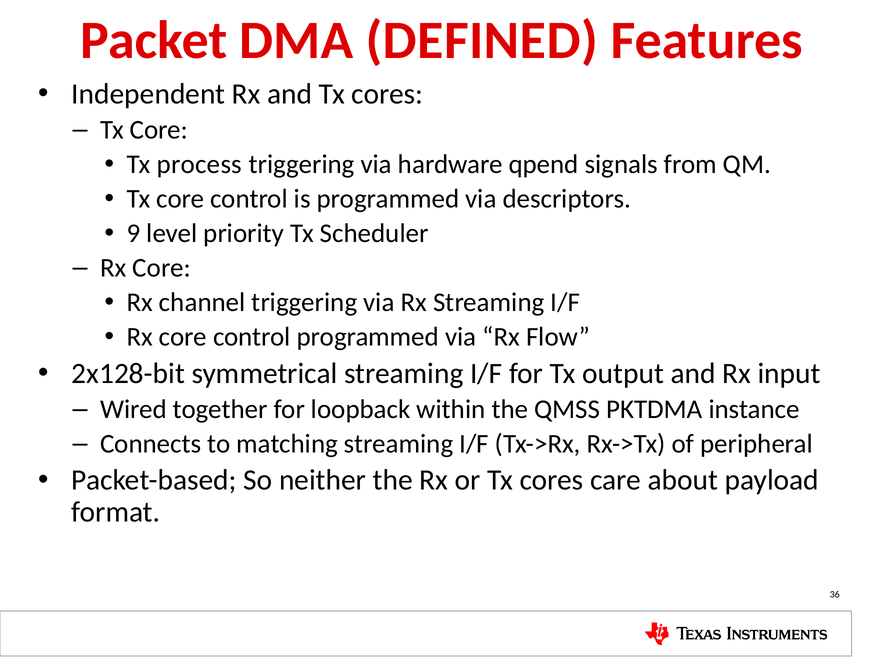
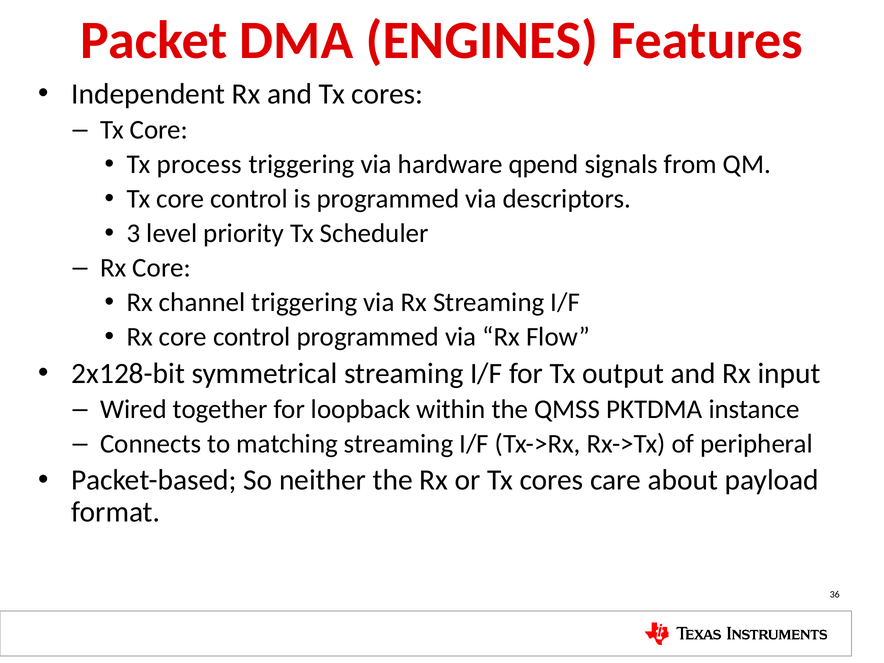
DEFINED: DEFINED -> ENGINES
9: 9 -> 3
